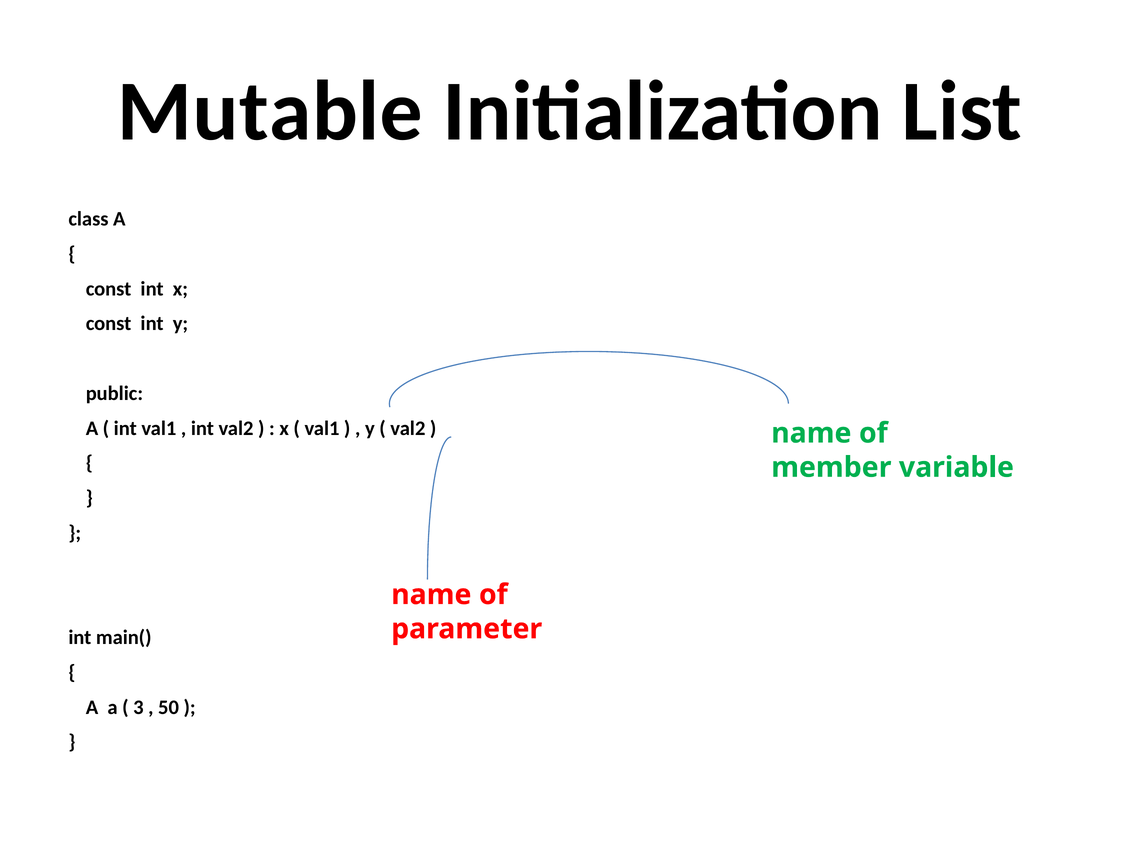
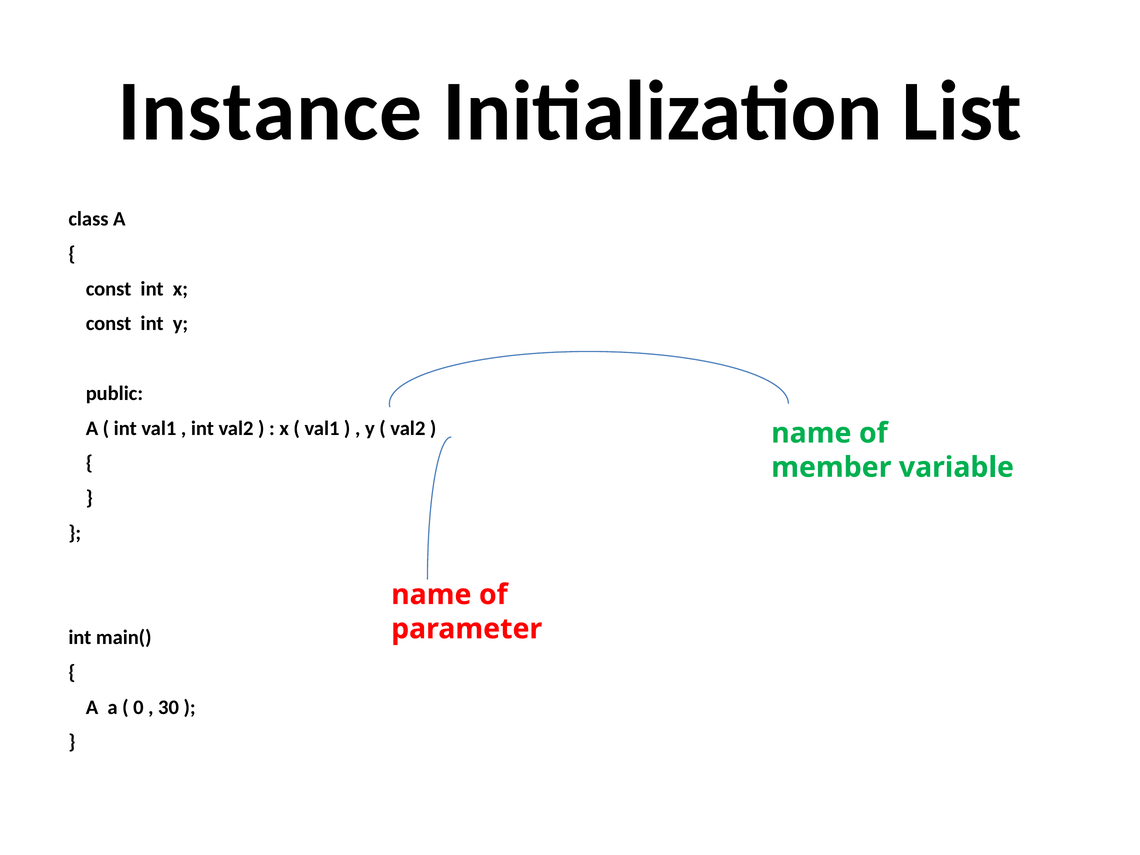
Mutable: Mutable -> Instance
3: 3 -> 0
50: 50 -> 30
